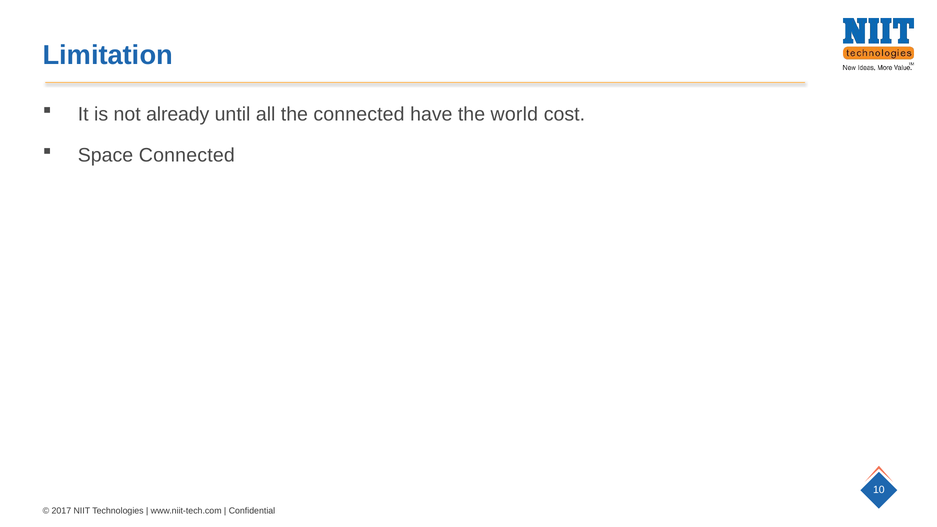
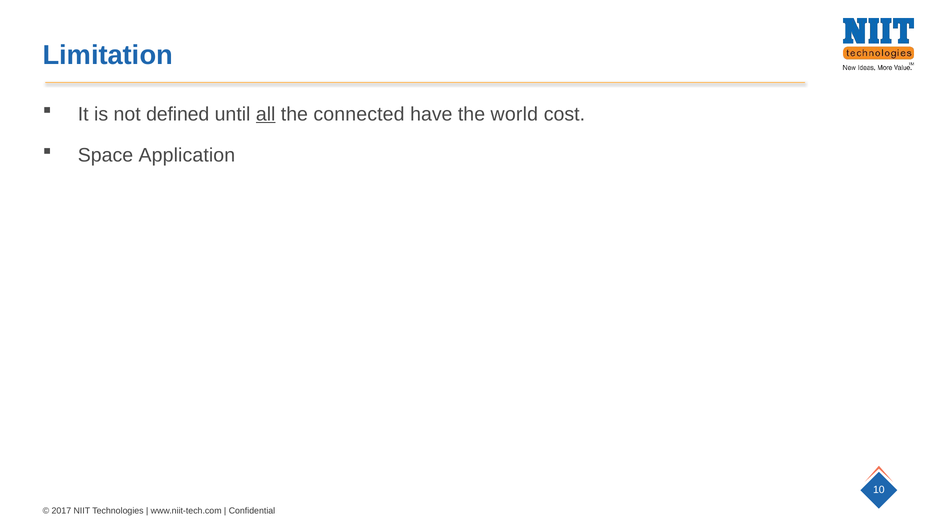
already: already -> defined
all underline: none -> present
Space Connected: Connected -> Application
